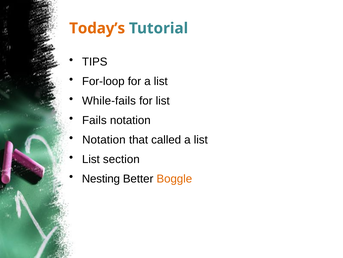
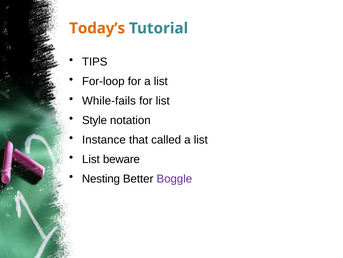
Fails: Fails -> Style
Notation at (104, 139): Notation -> Instance
section: section -> beware
Boggle colour: orange -> purple
